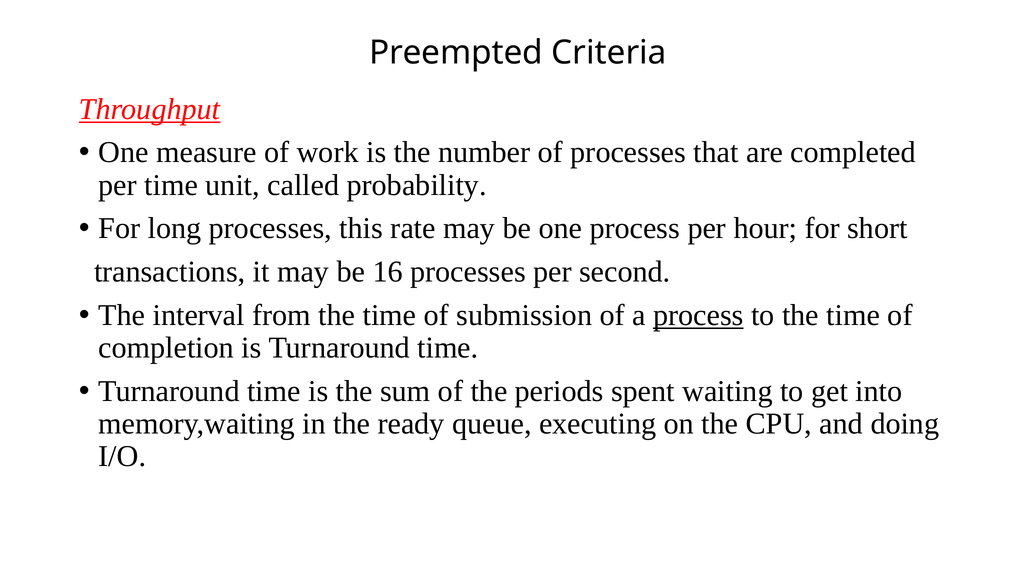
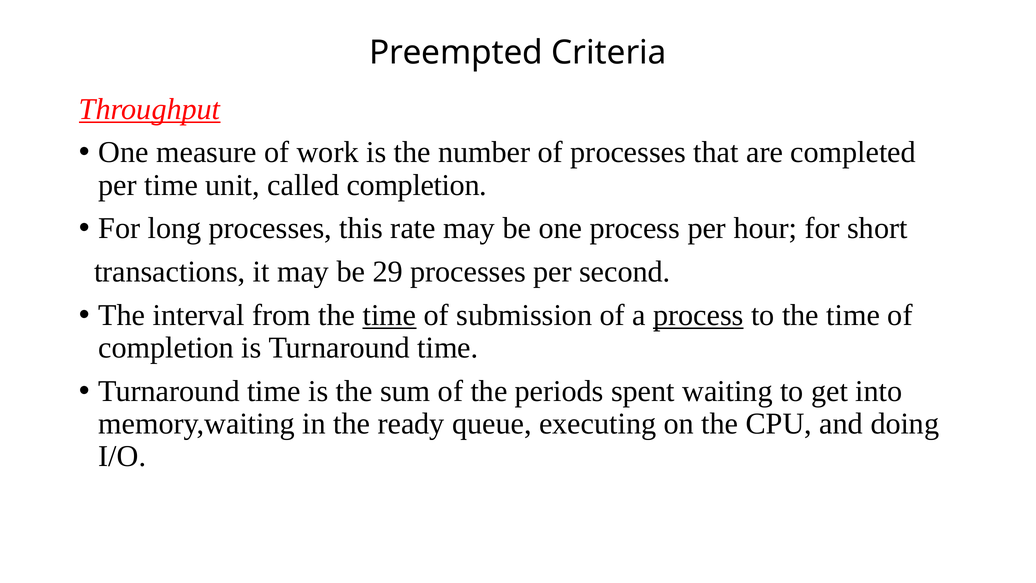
called probability: probability -> completion
16: 16 -> 29
time at (390, 315) underline: none -> present
